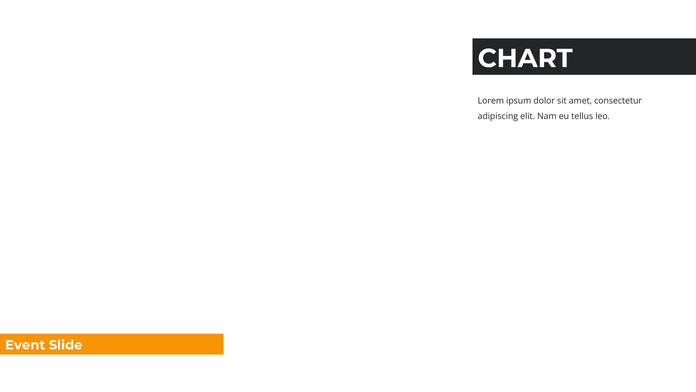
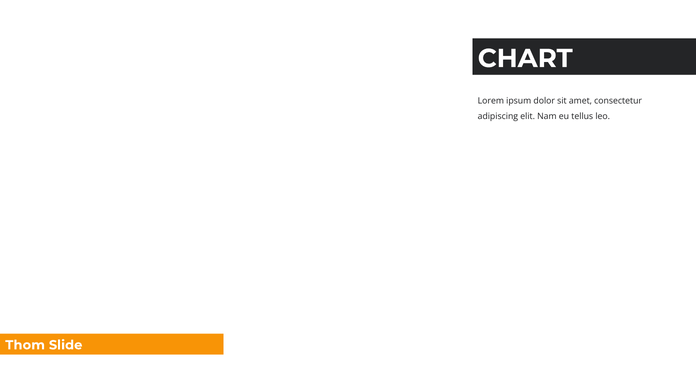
Event: Event -> Thom
